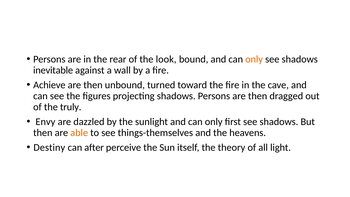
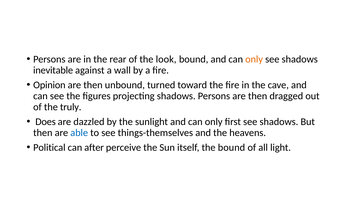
Achieve: Achieve -> Opinion
Envy: Envy -> Does
able colour: orange -> blue
Destiny: Destiny -> Political
the theory: theory -> bound
